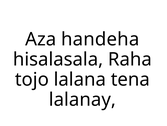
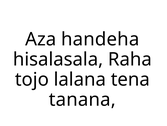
lalanay: lalanay -> tanana
